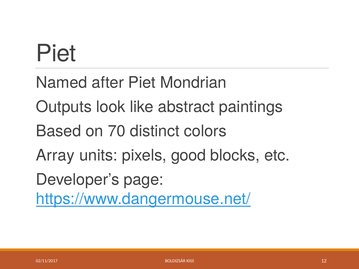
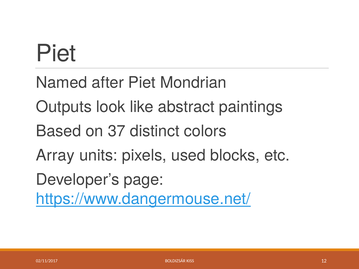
70: 70 -> 37
good: good -> used
